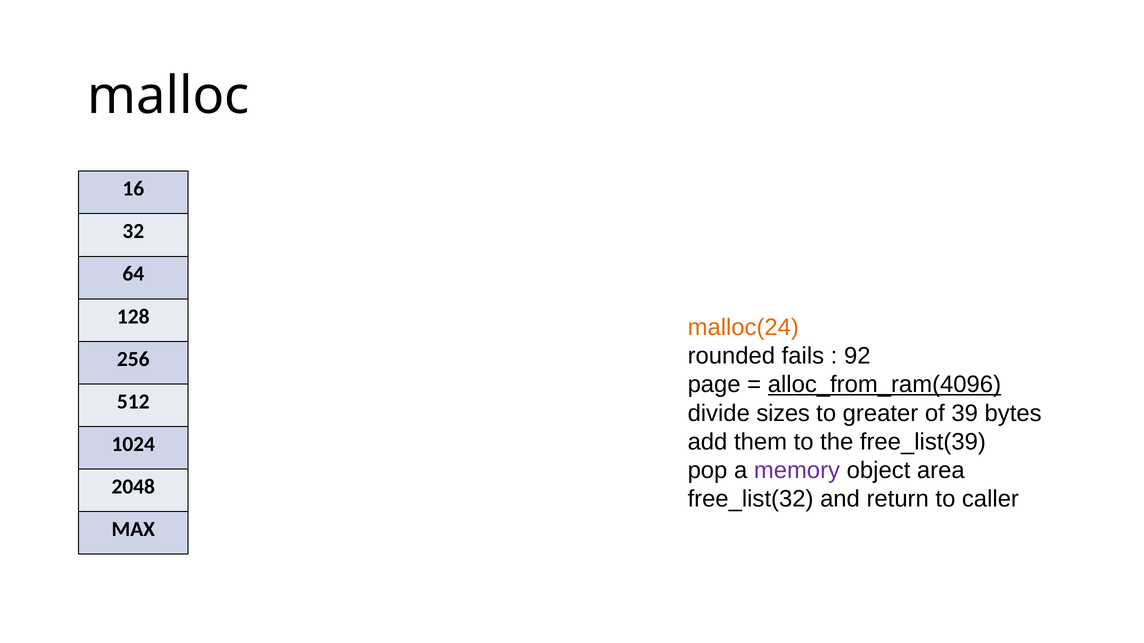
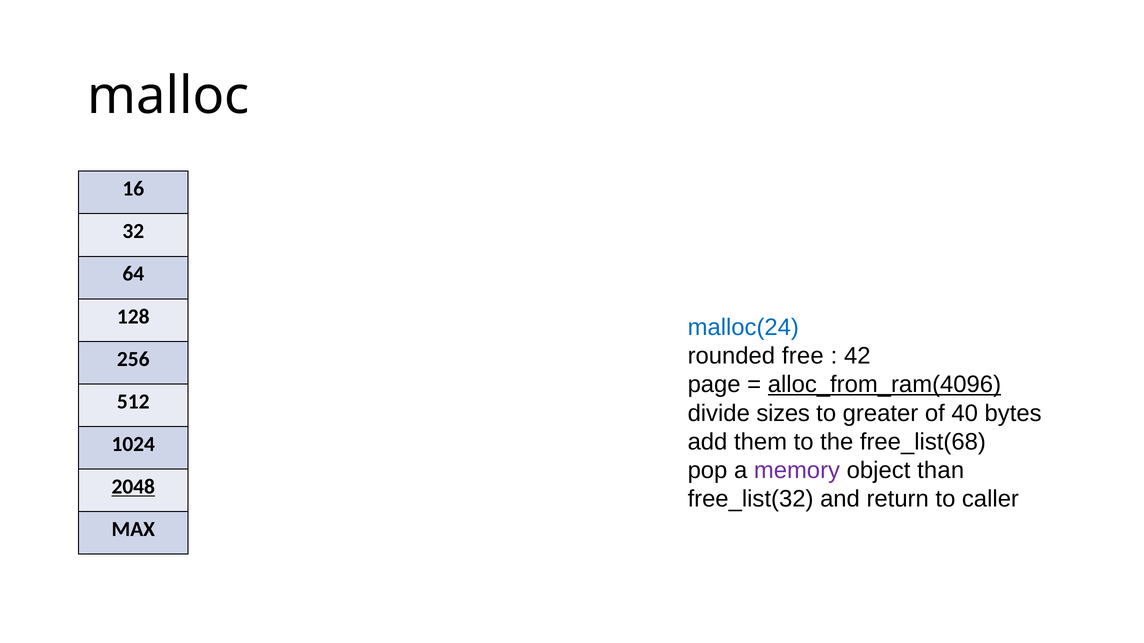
malloc(24 colour: orange -> blue
fails: fails -> free
92: 92 -> 42
39: 39 -> 40
free_list(39: free_list(39 -> free_list(68
area: area -> than
2048 underline: none -> present
